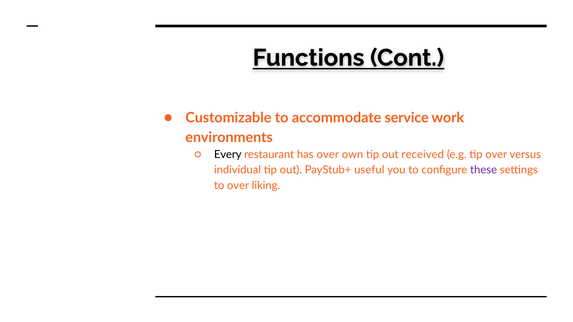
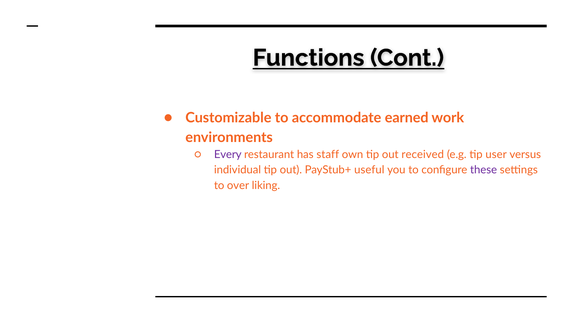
service: service -> earned
Every colour: black -> purple
has over: over -> staff
tip over: over -> user
